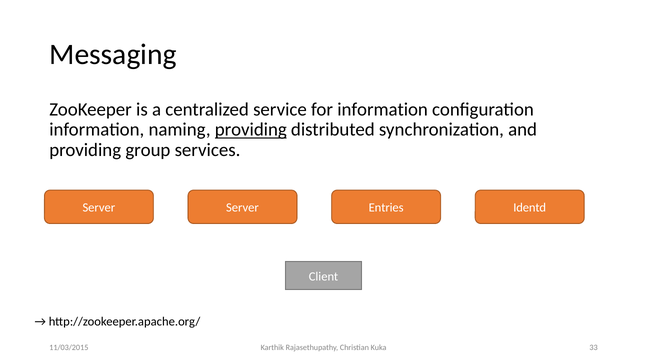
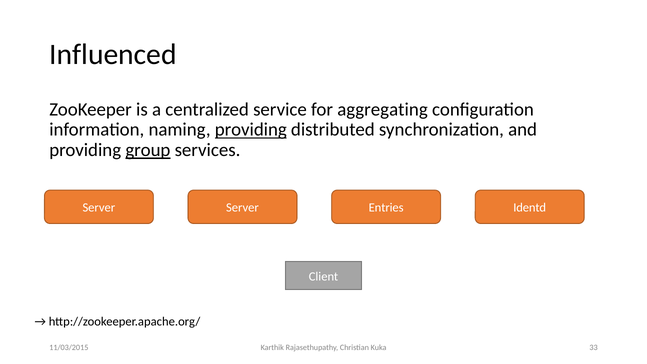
Messaging: Messaging -> Influenced
for information: information -> aggregating
group underline: none -> present
